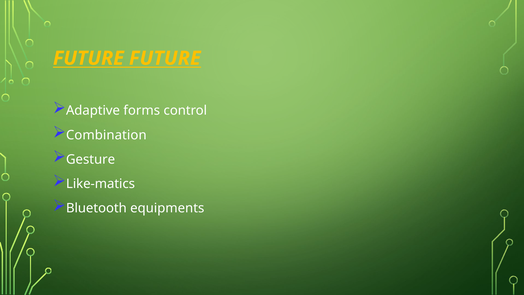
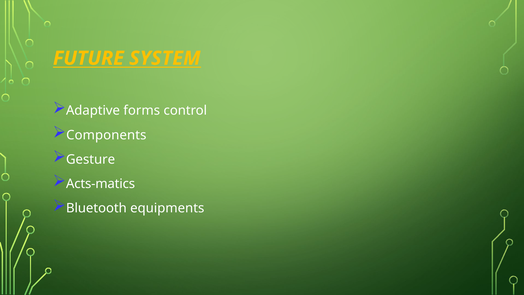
FUTURE FUTURE: FUTURE -> SYSTEM
Combination: Combination -> Components
Like-matics: Like-matics -> Acts-matics
